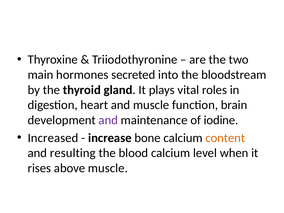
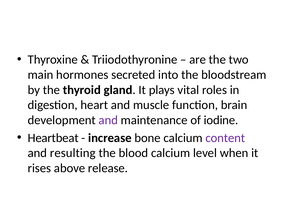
Increased: Increased -> Heartbeat
content colour: orange -> purple
above muscle: muscle -> release
